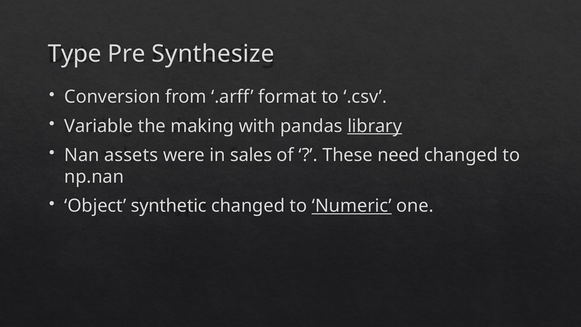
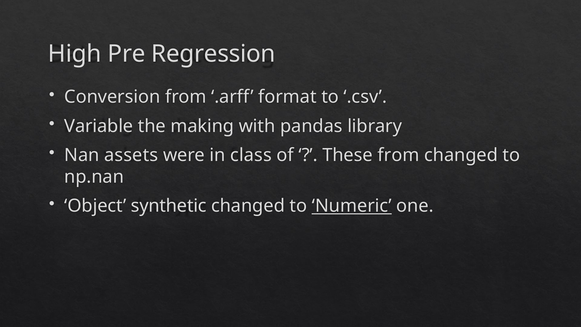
Type: Type -> High
Synthesize: Synthesize -> Regression
library underline: present -> none
sales: sales -> class
These need: need -> from
